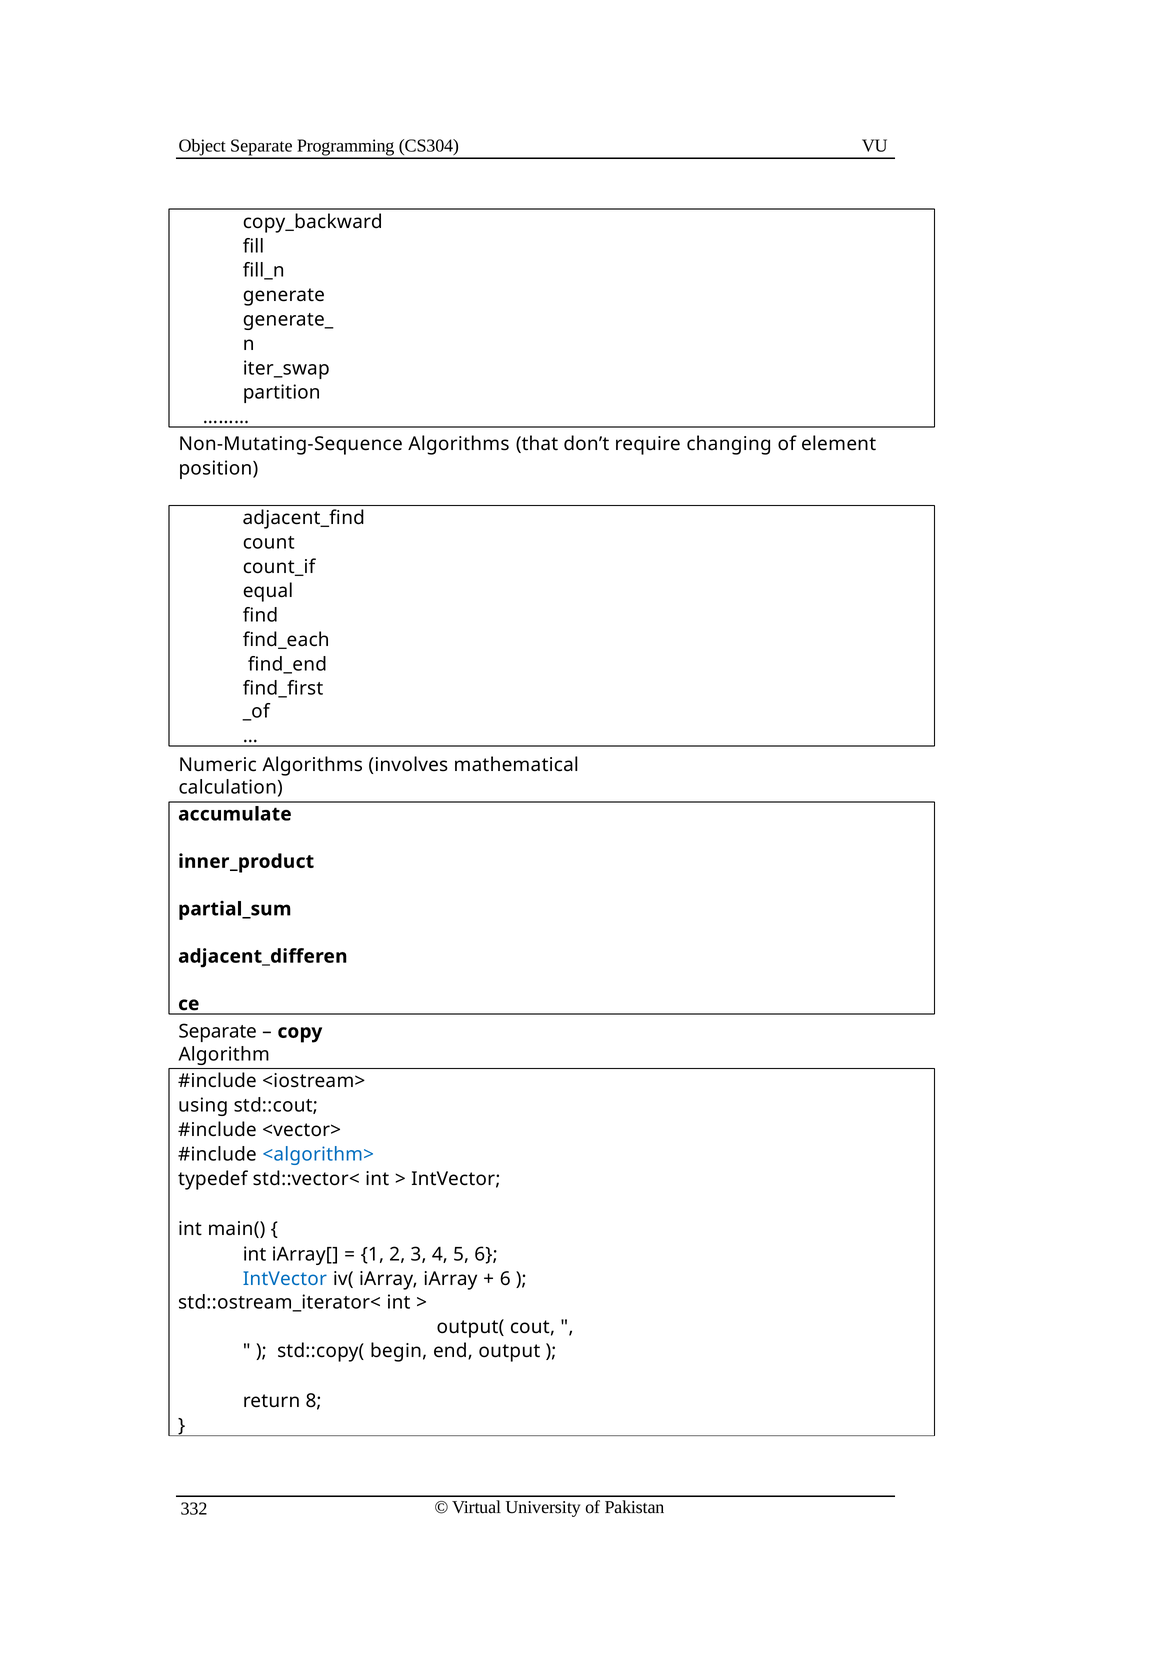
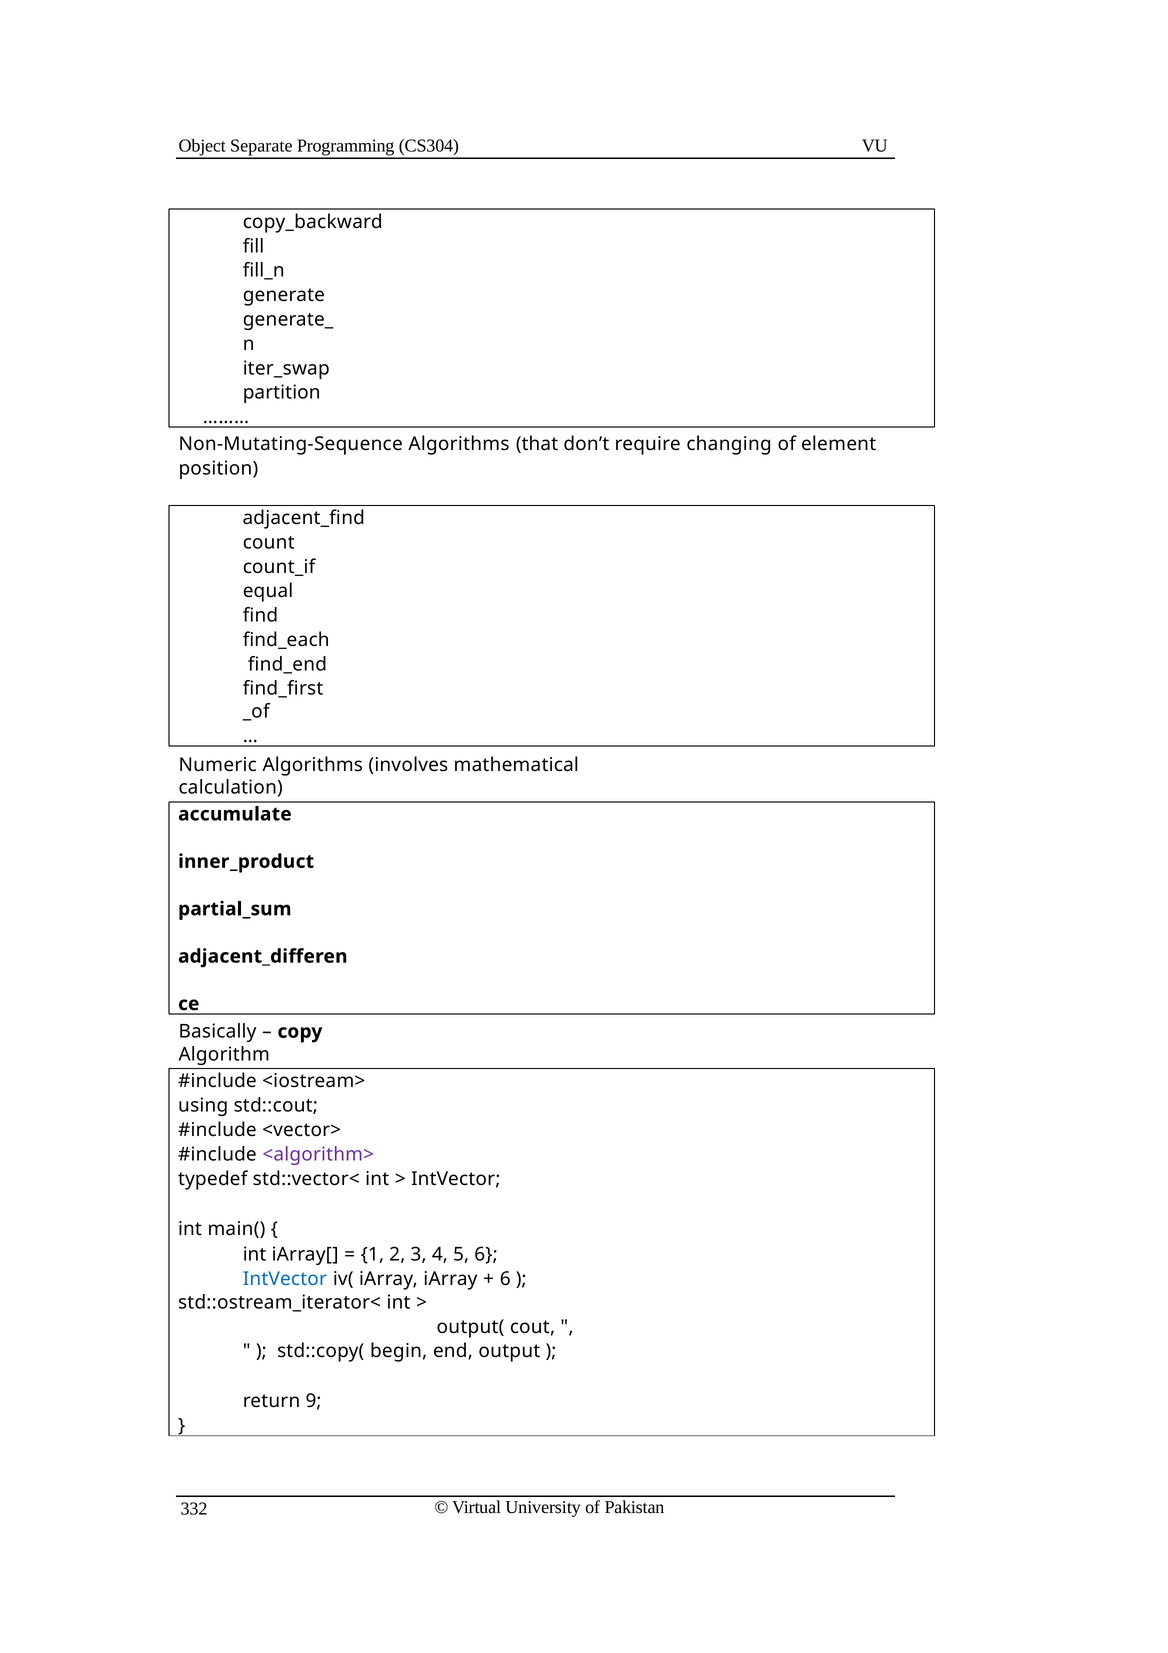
Separate at (218, 1031): Separate -> Basically
<algorithm> colour: blue -> purple
8: 8 -> 9
